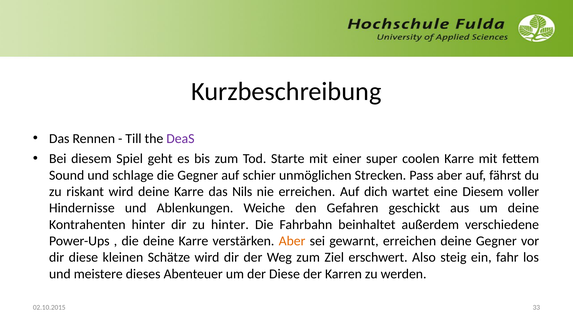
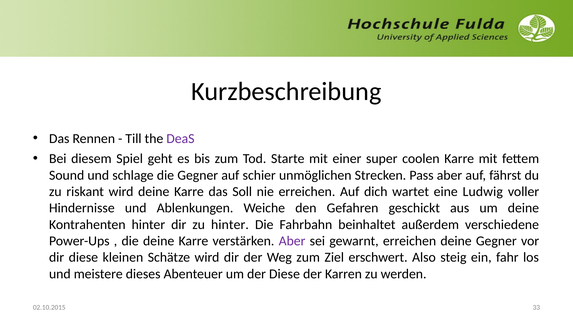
Nils: Nils -> Soll
eine Diesem: Diesem -> Ludwig
Aber at (292, 241) colour: orange -> purple
